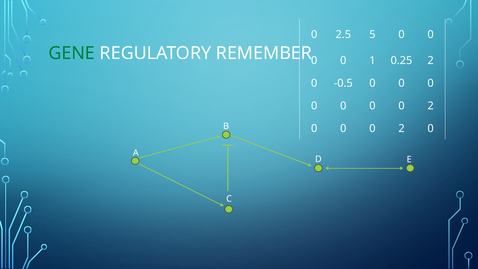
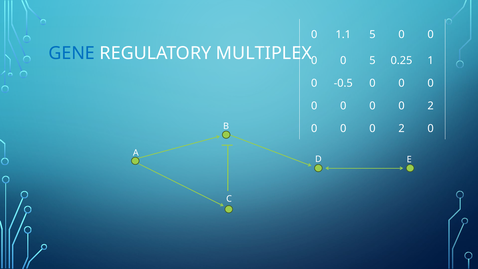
2.5: 2.5 -> 1.1
GENE colour: green -> blue
REMEMBER: REMEMBER -> MULTIPLEX
0 1: 1 -> 5
0.25 2: 2 -> 1
